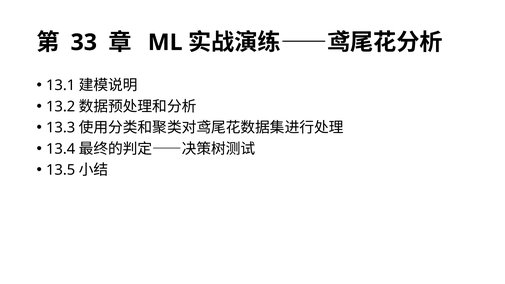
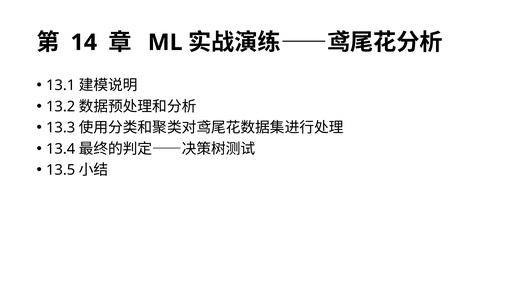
33: 33 -> 14
